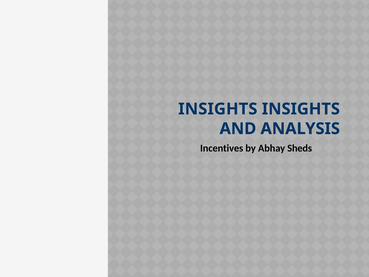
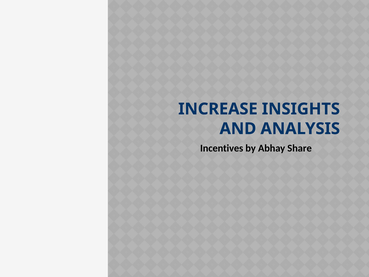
INSIGHTS at (218, 109): INSIGHTS -> INCREASE
Sheds: Sheds -> Share
